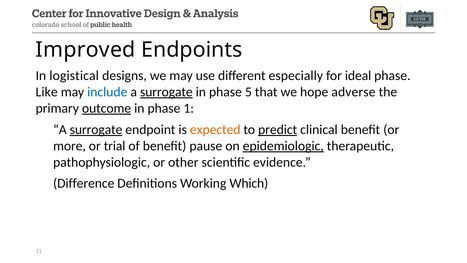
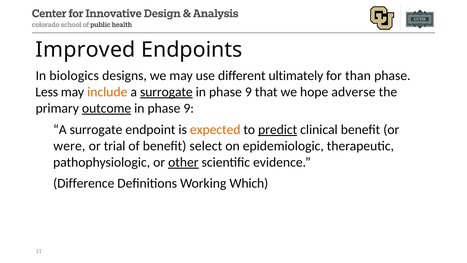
logistical: logistical -> biologics
especially: especially -> ultimately
ideal: ideal -> than
Like: Like -> Less
include colour: blue -> orange
5 at (248, 92): 5 -> 9
1 at (189, 108): 1 -> 9
surrogate at (96, 129) underline: present -> none
more: more -> were
pause: pause -> select
epidemiologic underline: present -> none
other underline: none -> present
